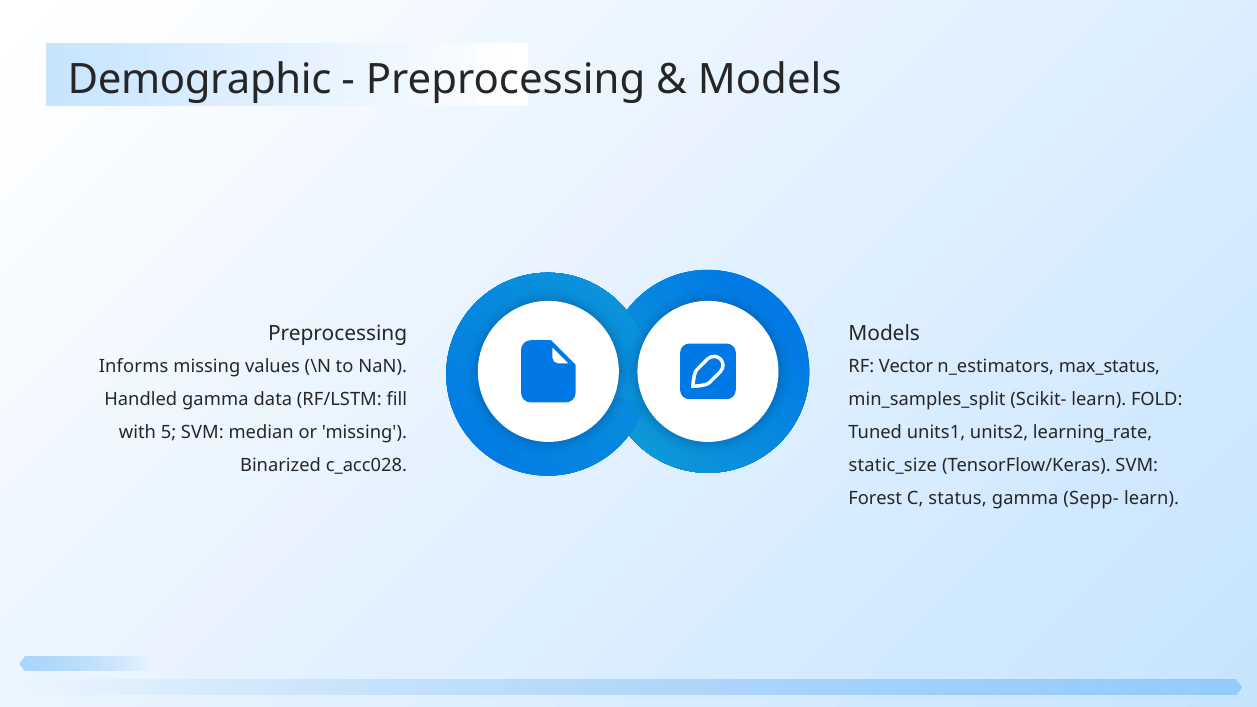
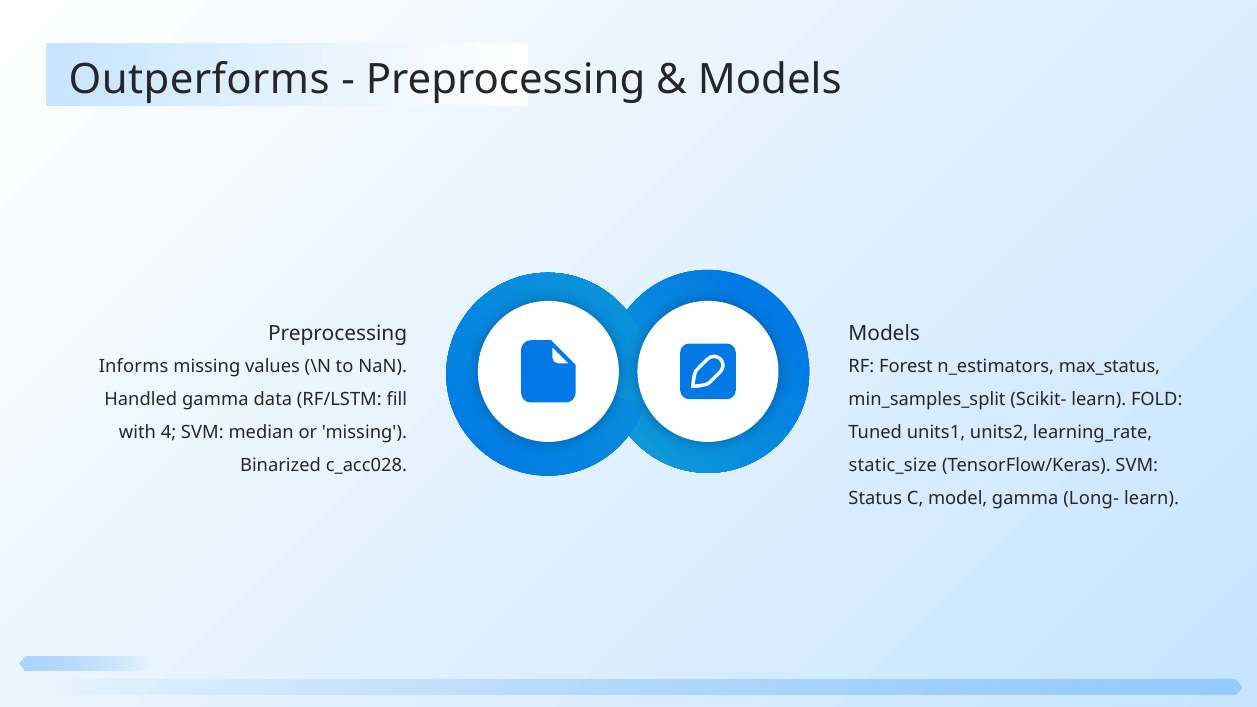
Demographic: Demographic -> Outperforms
Vector: Vector -> Forest
5: 5 -> 4
Forest: Forest -> Status
status: status -> model
Sepp-: Sepp- -> Long-
